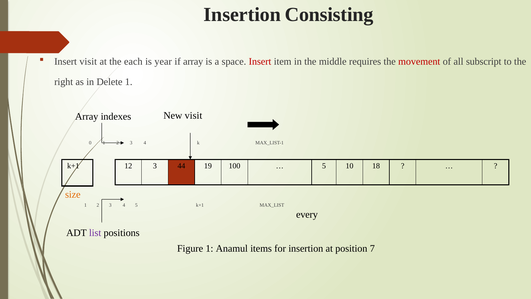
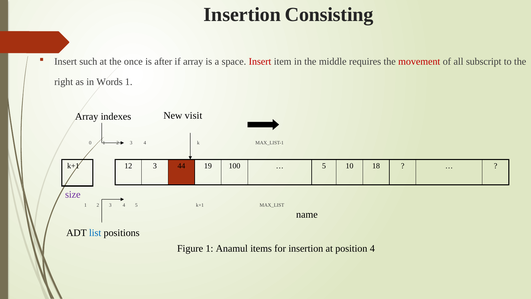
Insert visit: visit -> such
each: each -> once
year: year -> after
Delete: Delete -> Words
size colour: orange -> purple
every: every -> name
list colour: purple -> blue
position 7: 7 -> 4
